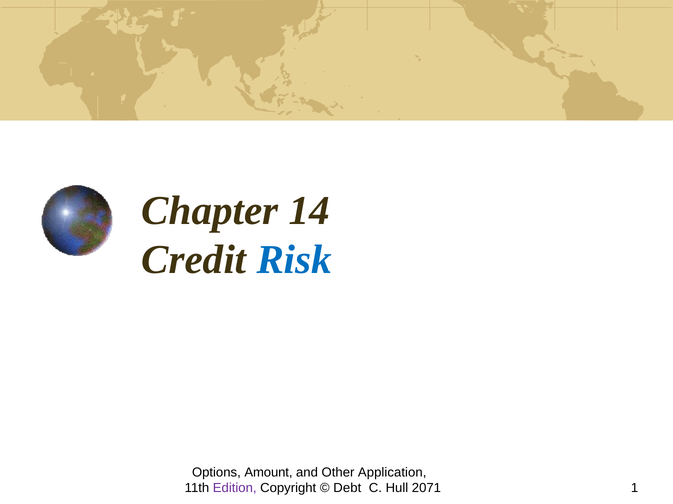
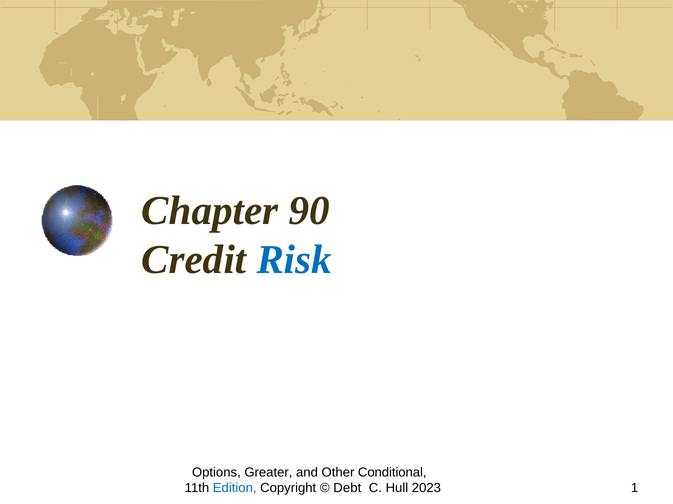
14: 14 -> 90
Amount: Amount -> Greater
Application: Application -> Conditional
Edition colour: purple -> blue
2071: 2071 -> 2023
